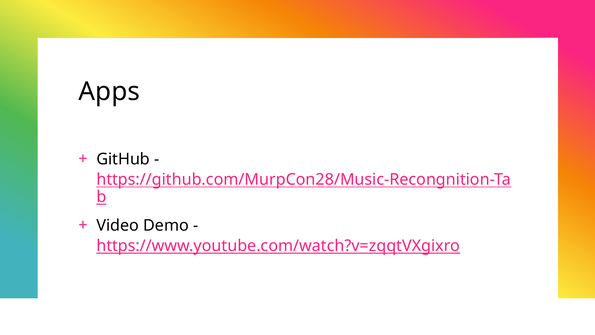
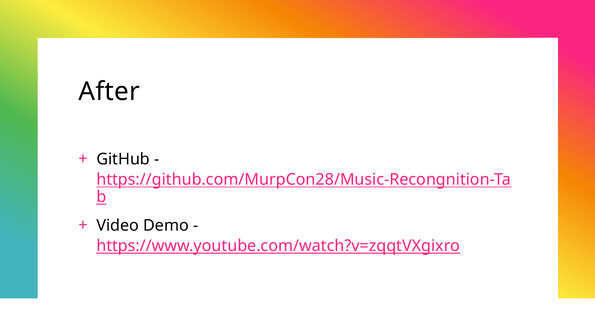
Apps: Apps -> After
